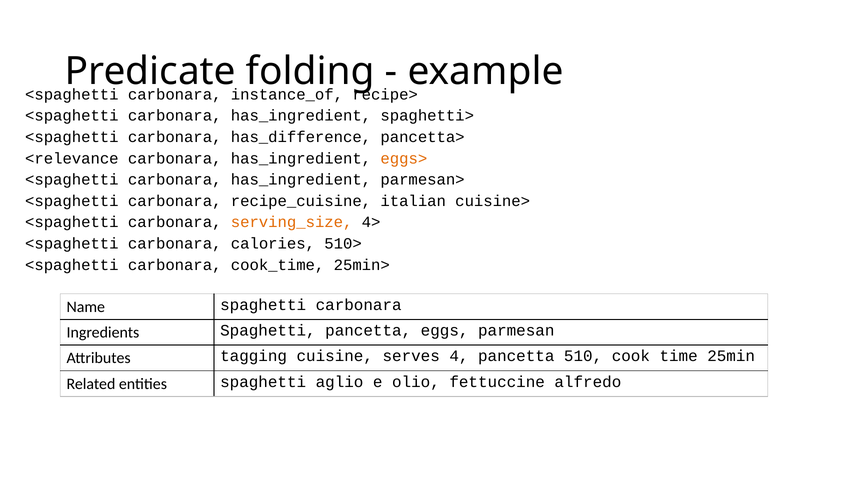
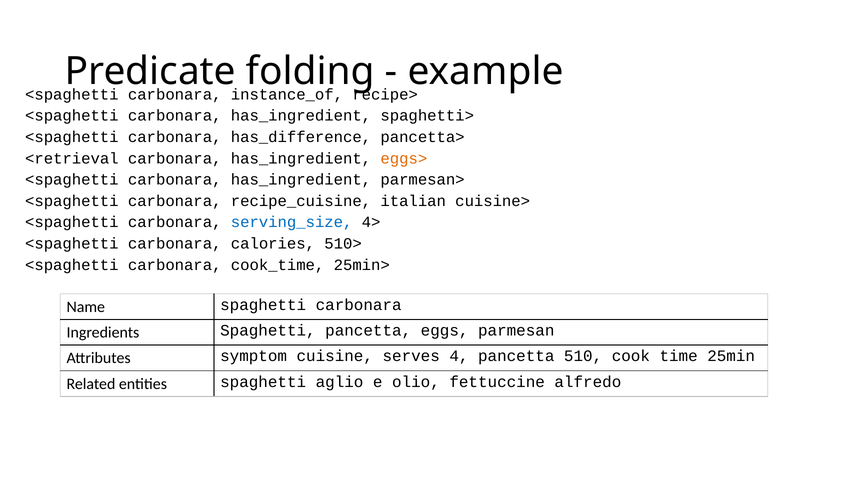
<relevance: <relevance -> <retrieval
serving_size colour: orange -> blue
tagging: tagging -> symptom
